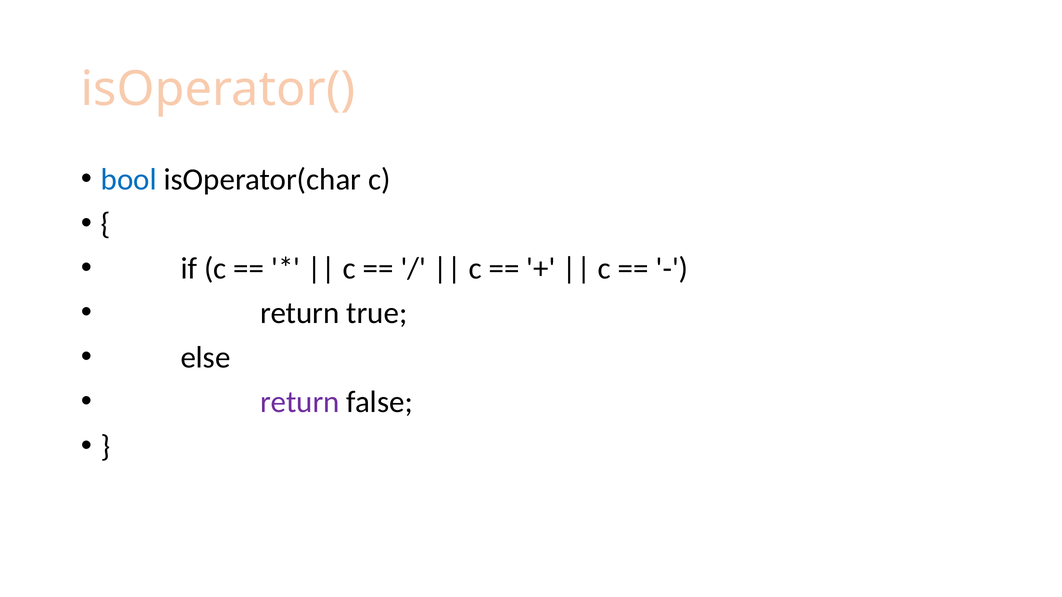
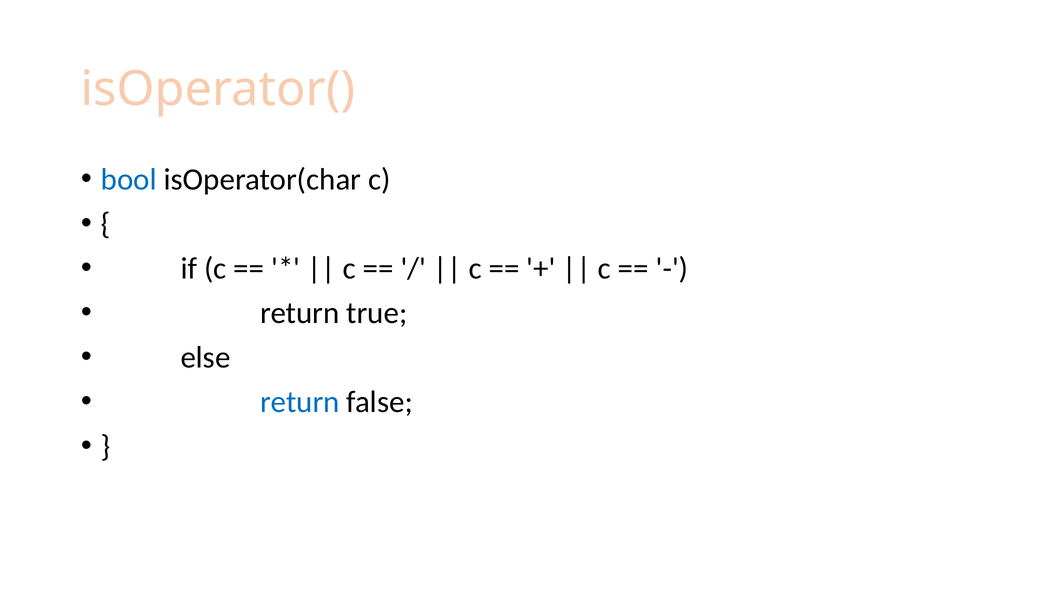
return at (300, 402) colour: purple -> blue
